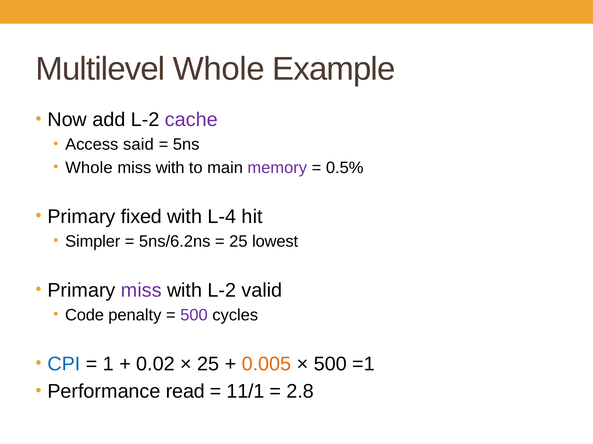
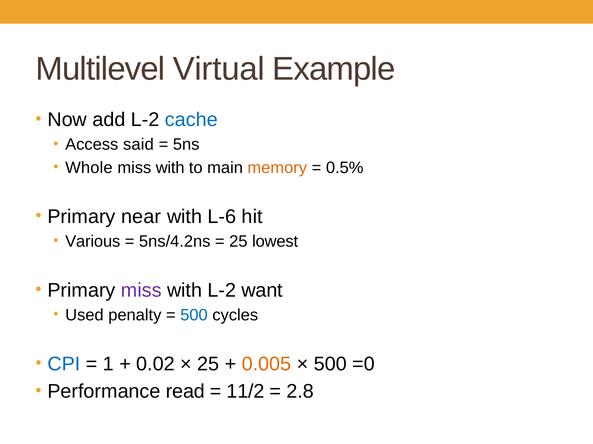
Multilevel Whole: Whole -> Virtual
cache colour: purple -> blue
memory colour: purple -> orange
fixed: fixed -> near
L-4: L-4 -> L-6
Simpler: Simpler -> Various
5ns/6.2ns: 5ns/6.2ns -> 5ns/4.2ns
valid: valid -> want
Code: Code -> Used
500 at (194, 315) colour: purple -> blue
=1: =1 -> =0
11/1: 11/1 -> 11/2
